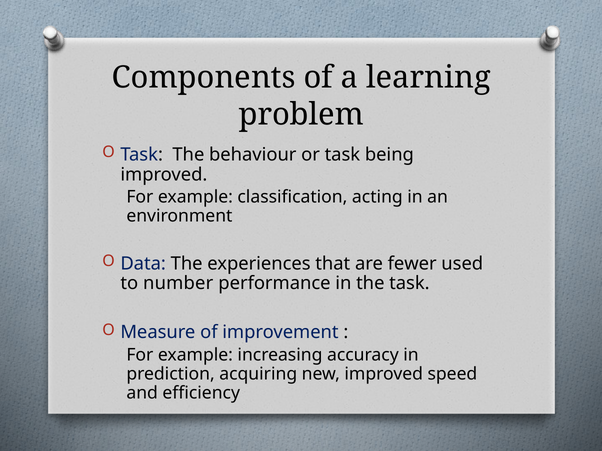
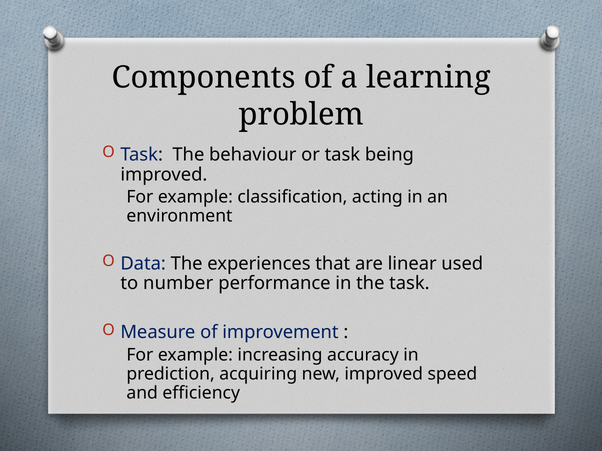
fewer: fewer -> linear
